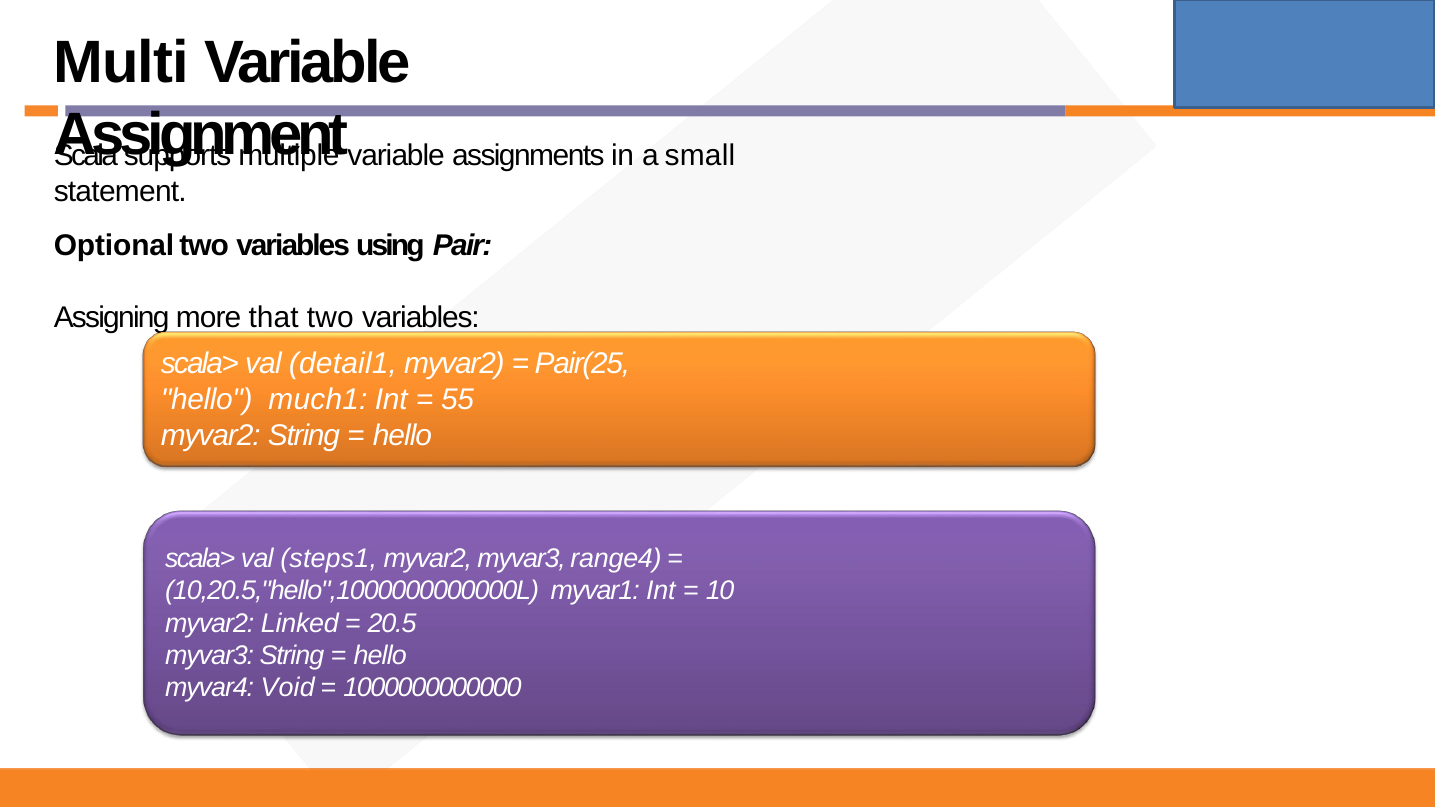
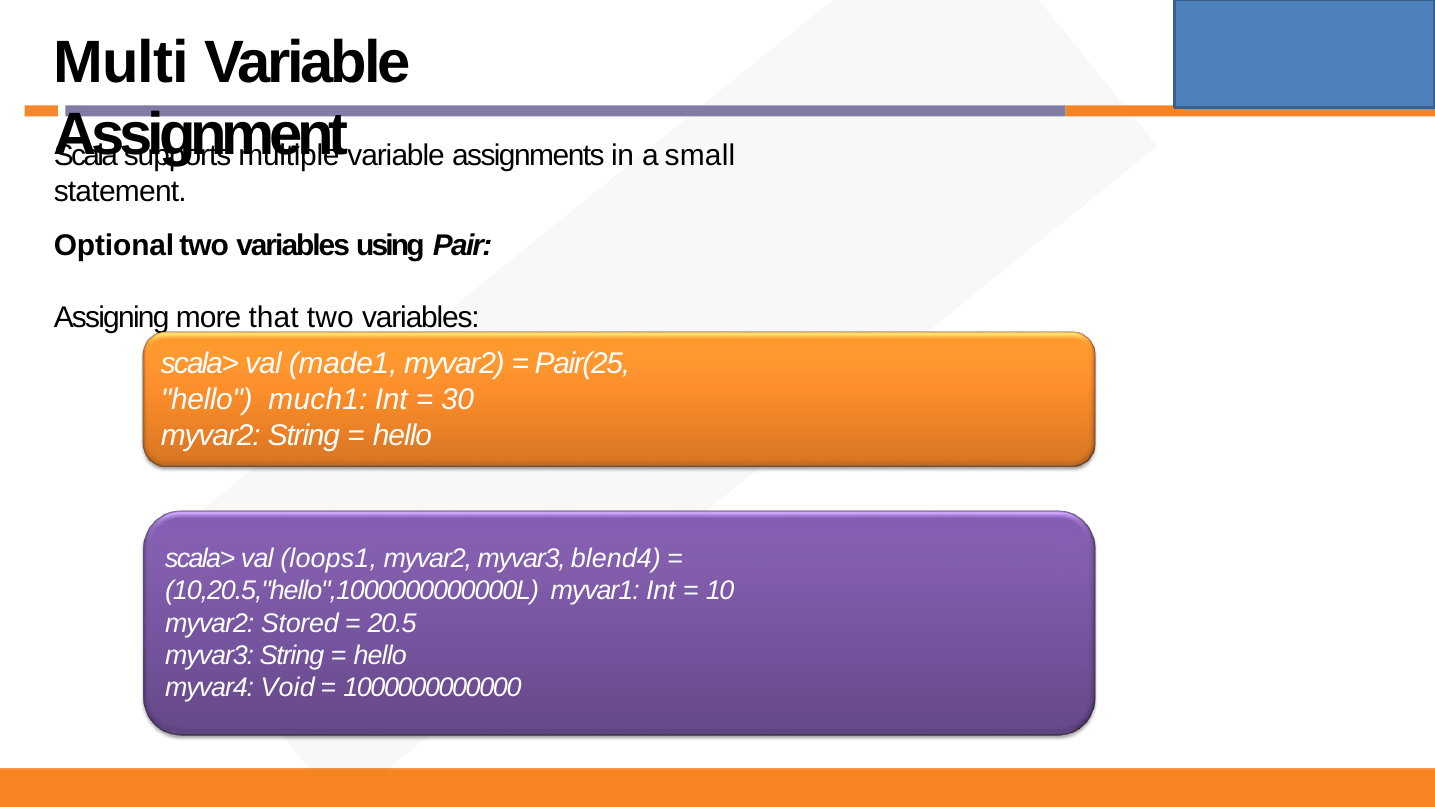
detail1: detail1 -> made1
55: 55 -> 30
steps1: steps1 -> loops1
range4: range4 -> blend4
Linked: Linked -> Stored
